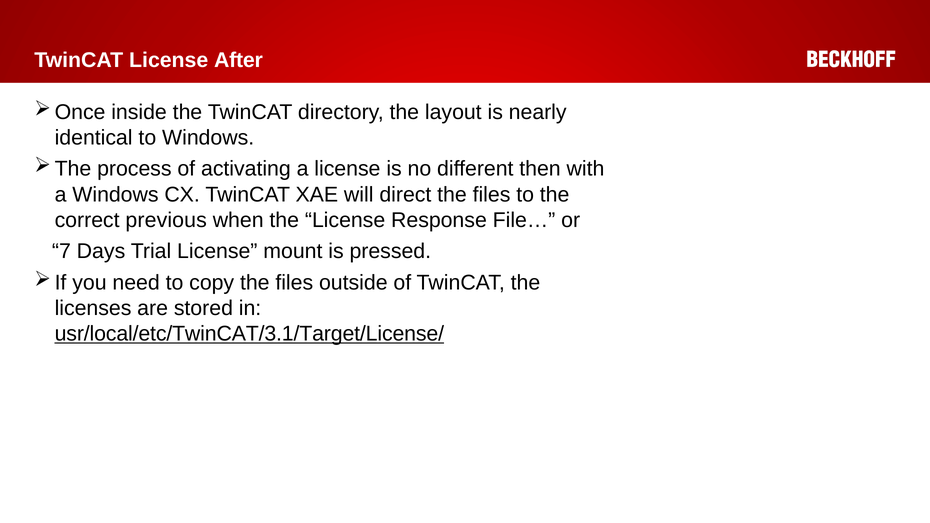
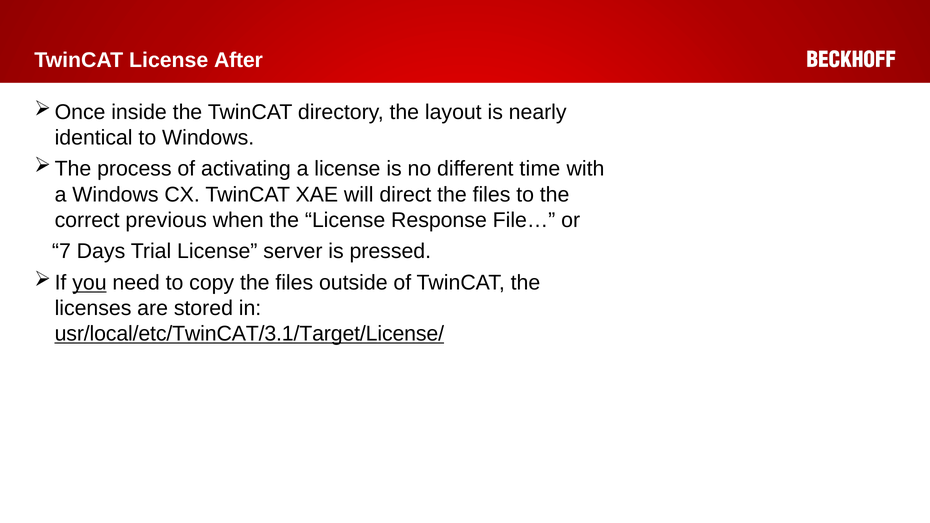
then: then -> time
mount: mount -> server
you underline: none -> present
